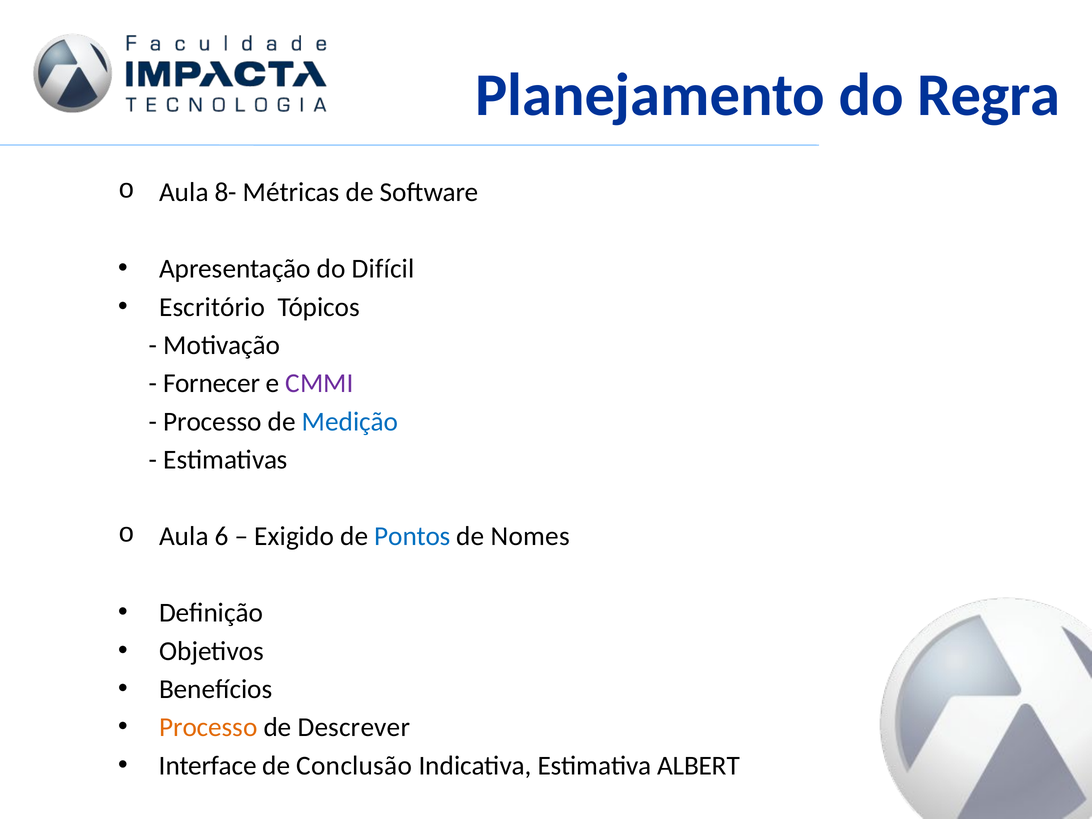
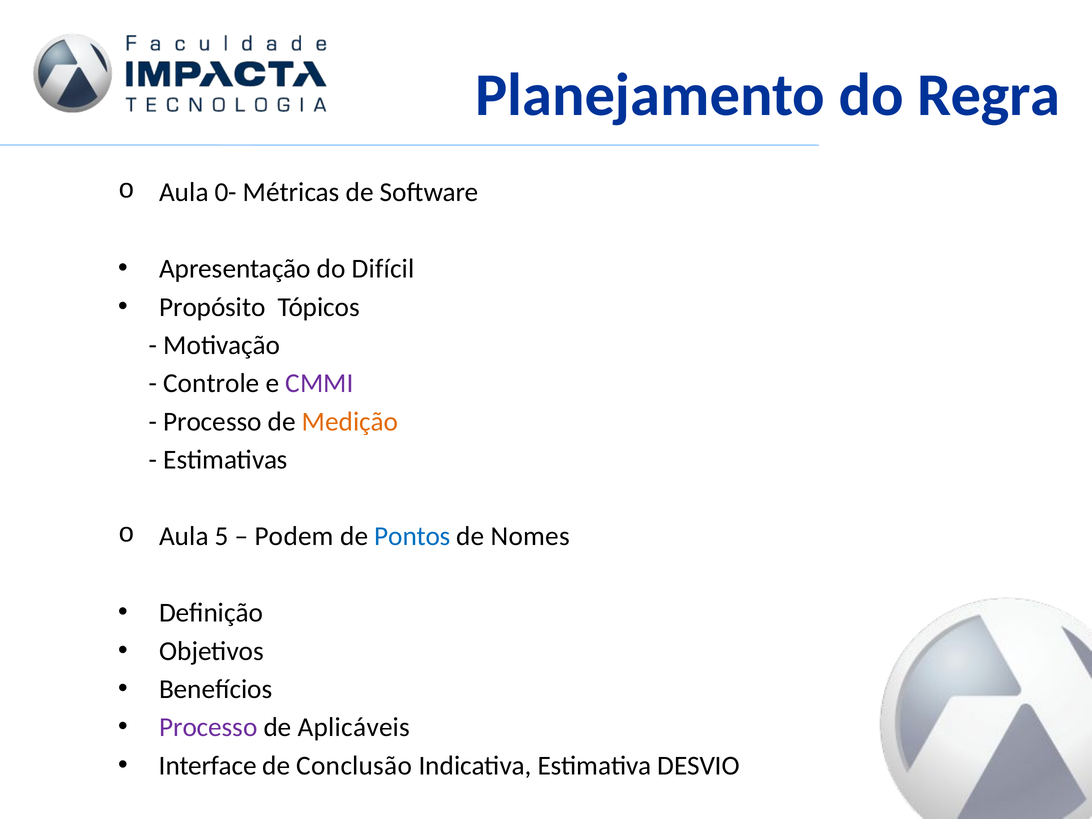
8-: 8- -> 0-
Escritório: Escritório -> Propósito
Fornecer: Fornecer -> Controle
Medição colour: blue -> orange
6: 6 -> 5
Exigido: Exigido -> Podem
Processo at (208, 727) colour: orange -> purple
Descrever: Descrever -> Aplicáveis
ALBERT: ALBERT -> DESVIO
